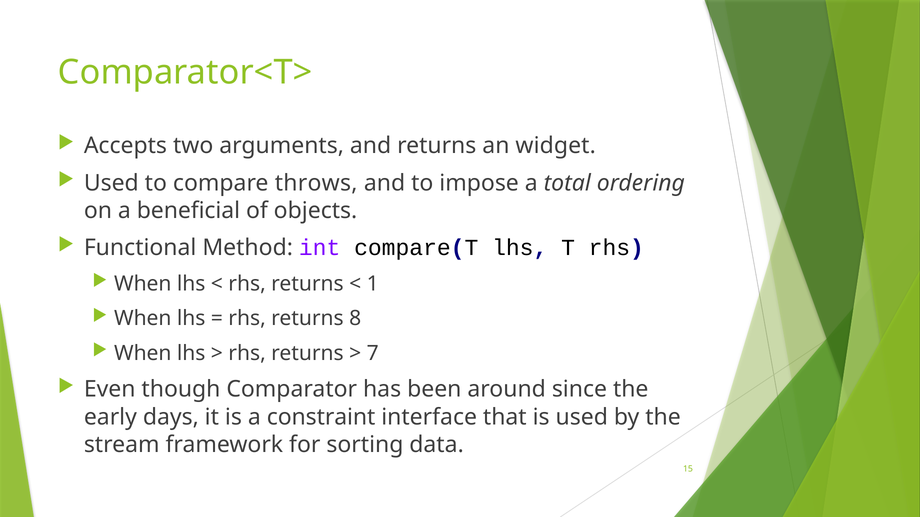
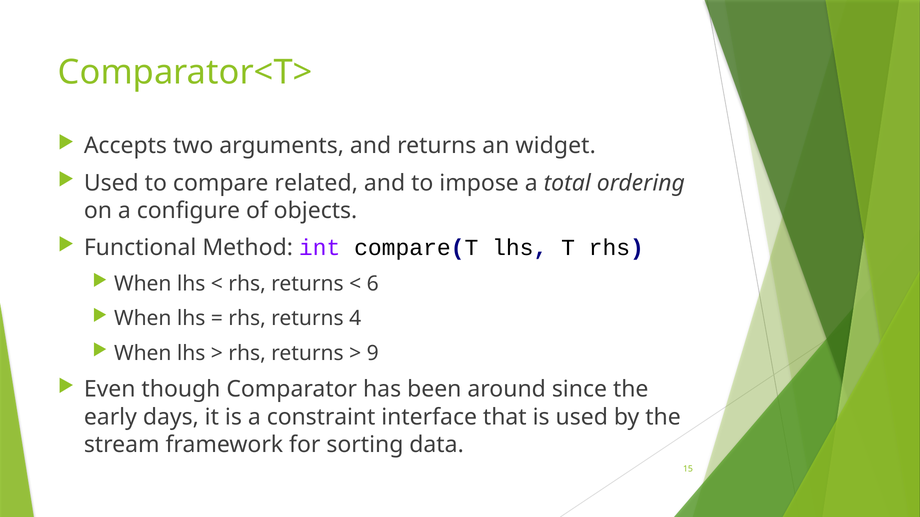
throws: throws -> related
beneficial: beneficial -> configure
1: 1 -> 6
8: 8 -> 4
7: 7 -> 9
